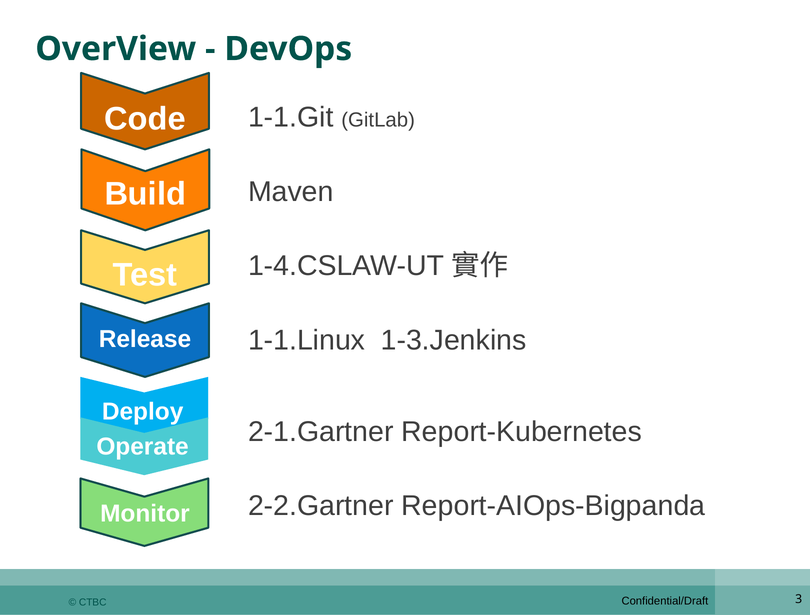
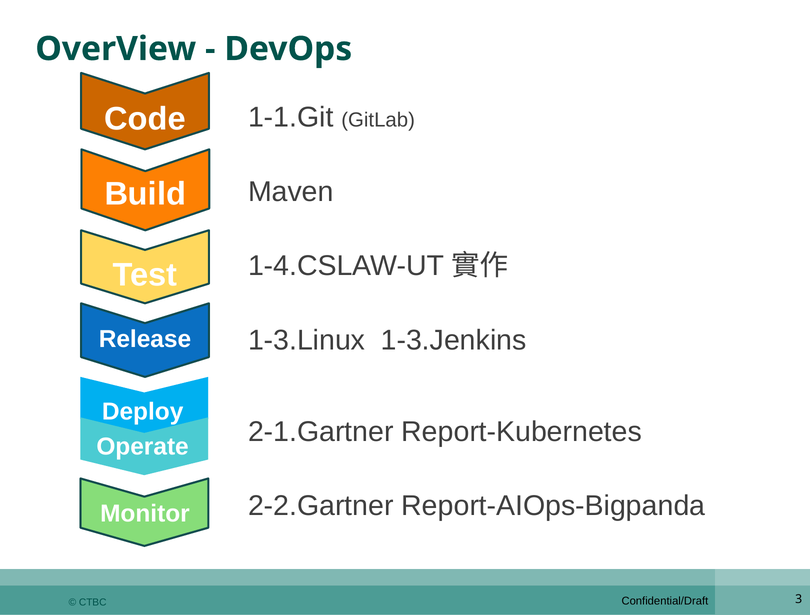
1-1.Linux: 1-1.Linux -> 1-3.Linux
